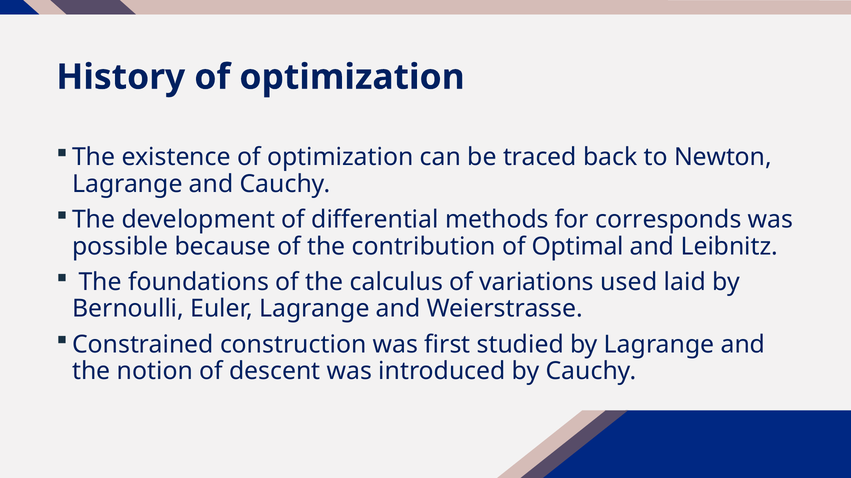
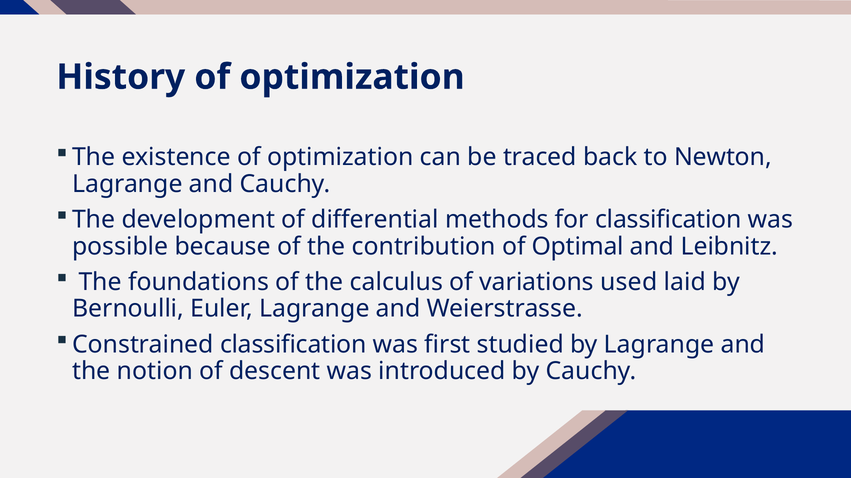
for corresponds: corresponds -> classification
Constrained construction: construction -> classification
